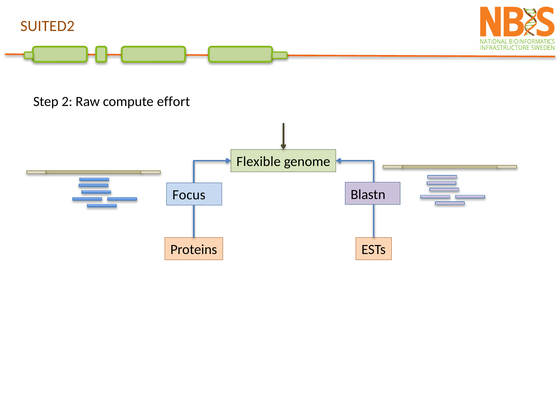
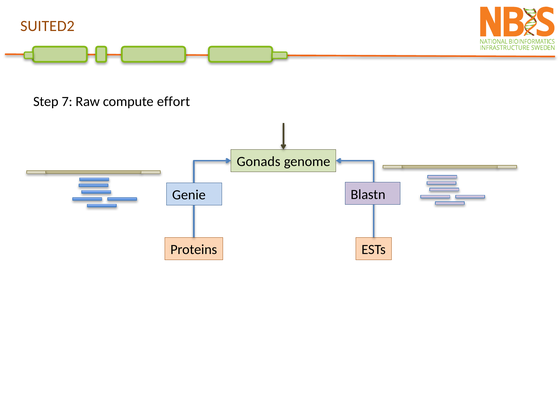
2: 2 -> 7
Flexible: Flexible -> Gonads
Focus: Focus -> Genie
